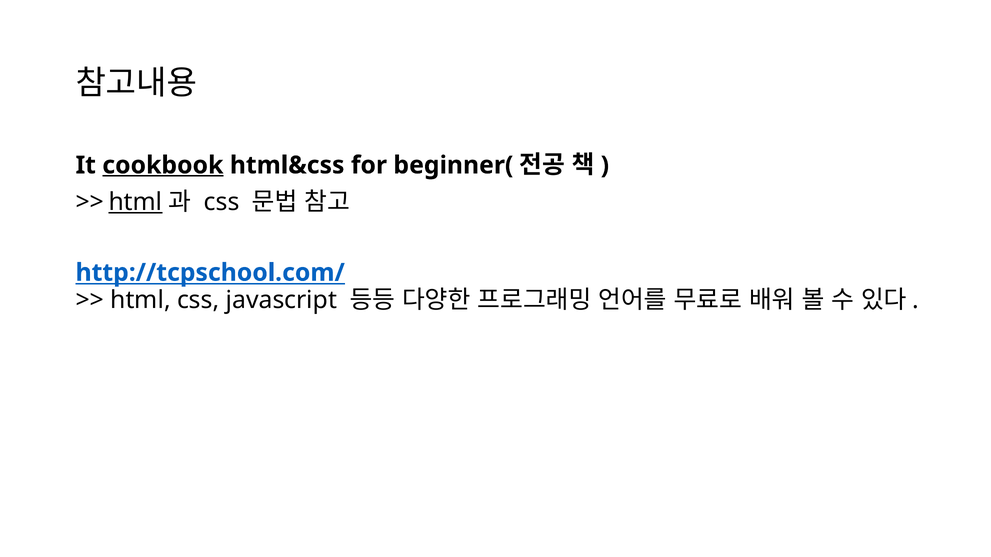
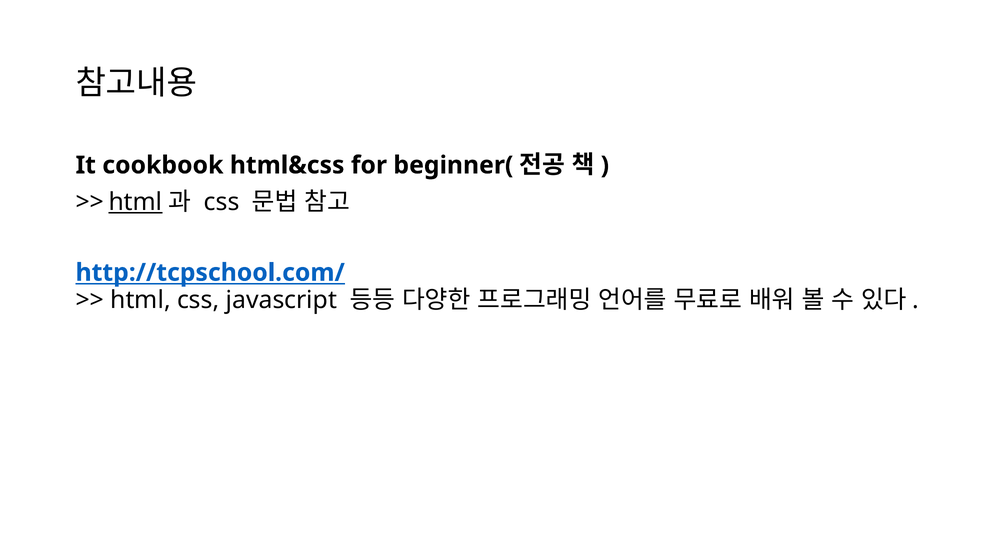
cookbook underline: present -> none
